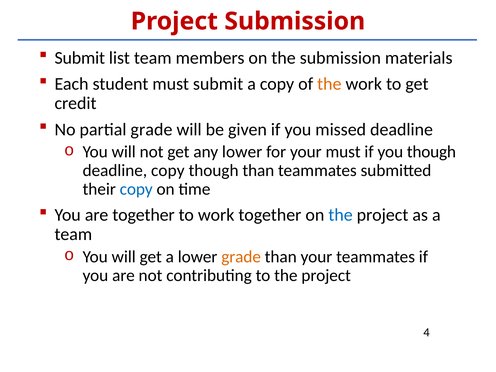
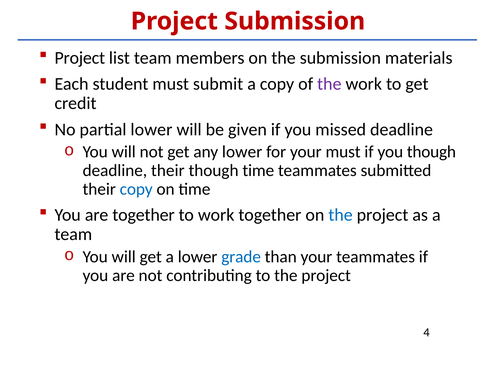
Submit at (80, 58): Submit -> Project
the at (329, 84) colour: orange -> purple
partial grade: grade -> lower
deadline copy: copy -> their
though than: than -> time
grade at (241, 257) colour: orange -> blue
